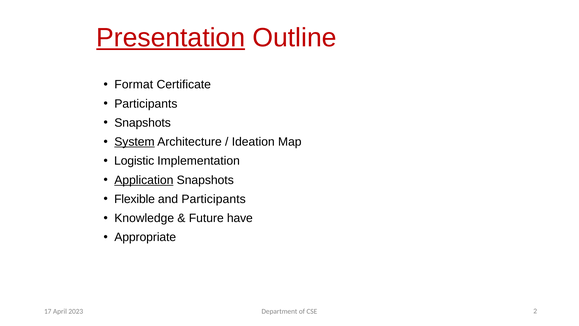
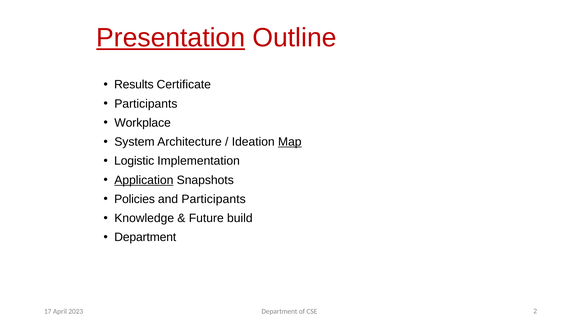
Format: Format -> Results
Snapshots at (143, 123): Snapshots -> Workplace
System underline: present -> none
Map underline: none -> present
Flexible: Flexible -> Policies
have: have -> build
Appropriate at (145, 237): Appropriate -> Department
